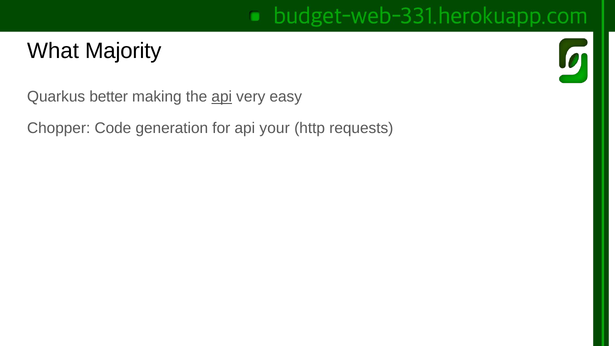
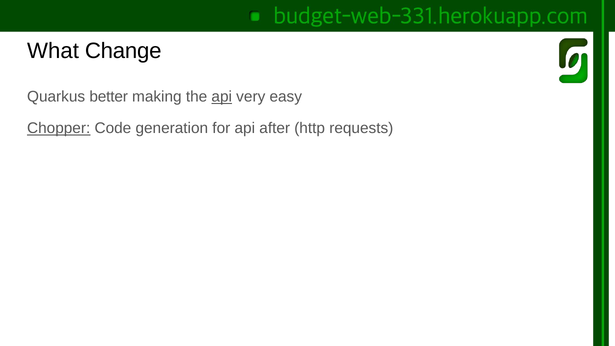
Majority: Majority -> Change
Chopper underline: none -> present
your: your -> after
